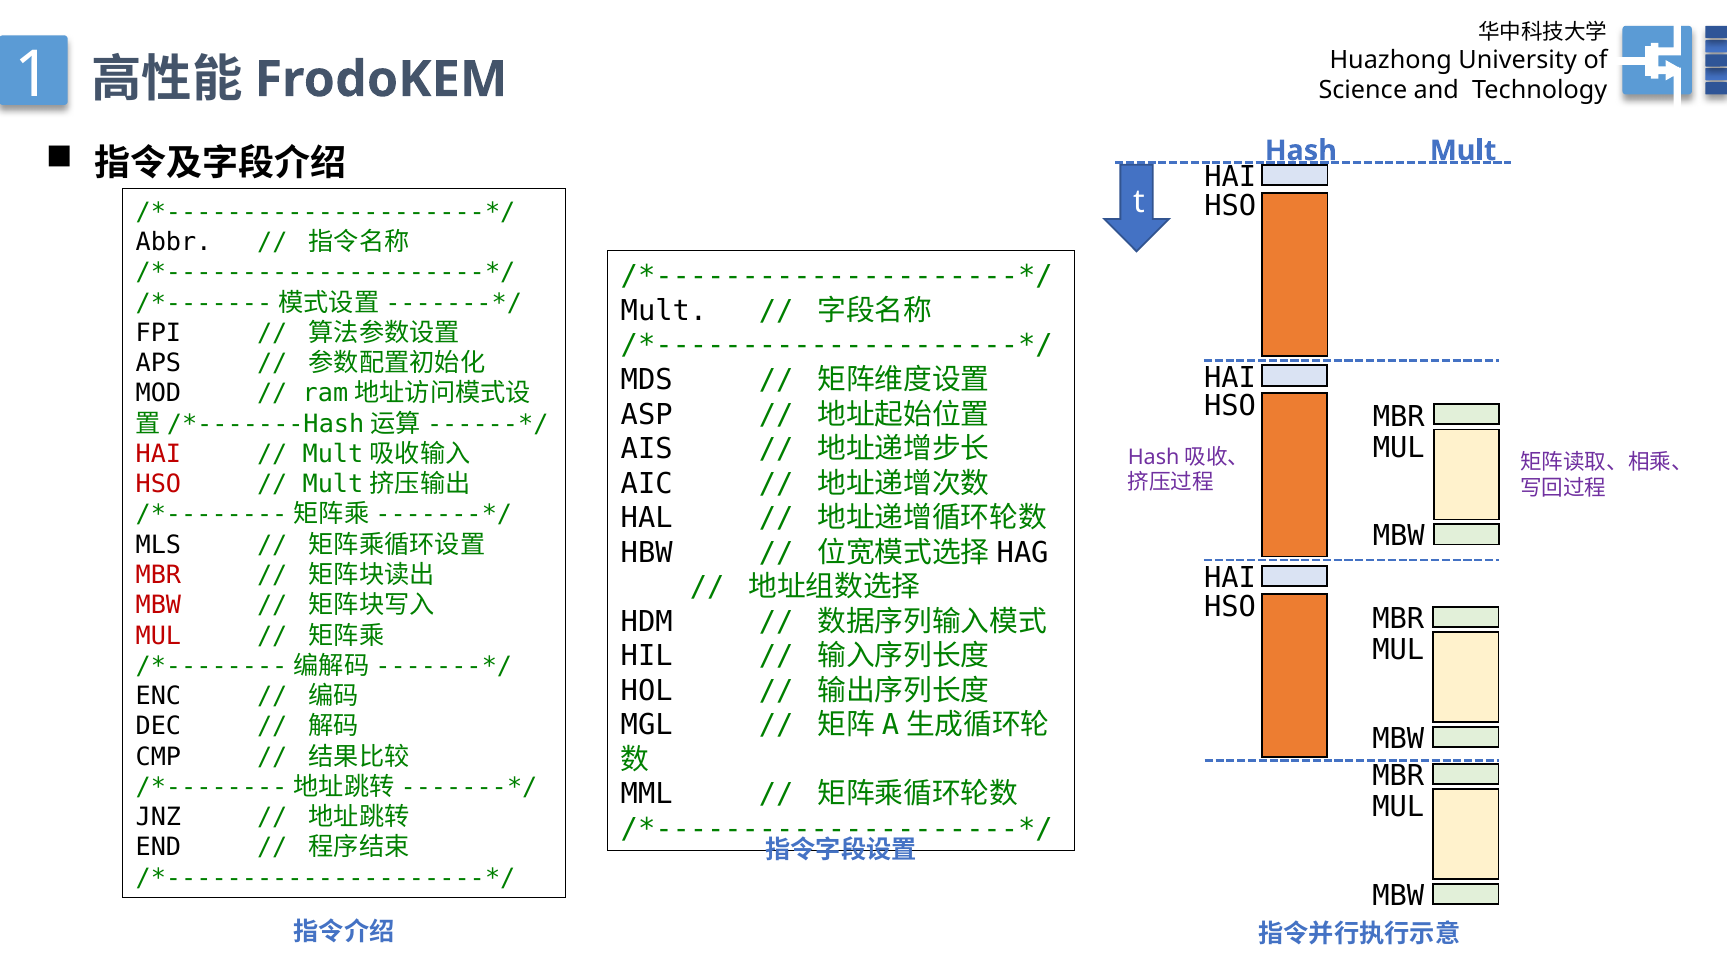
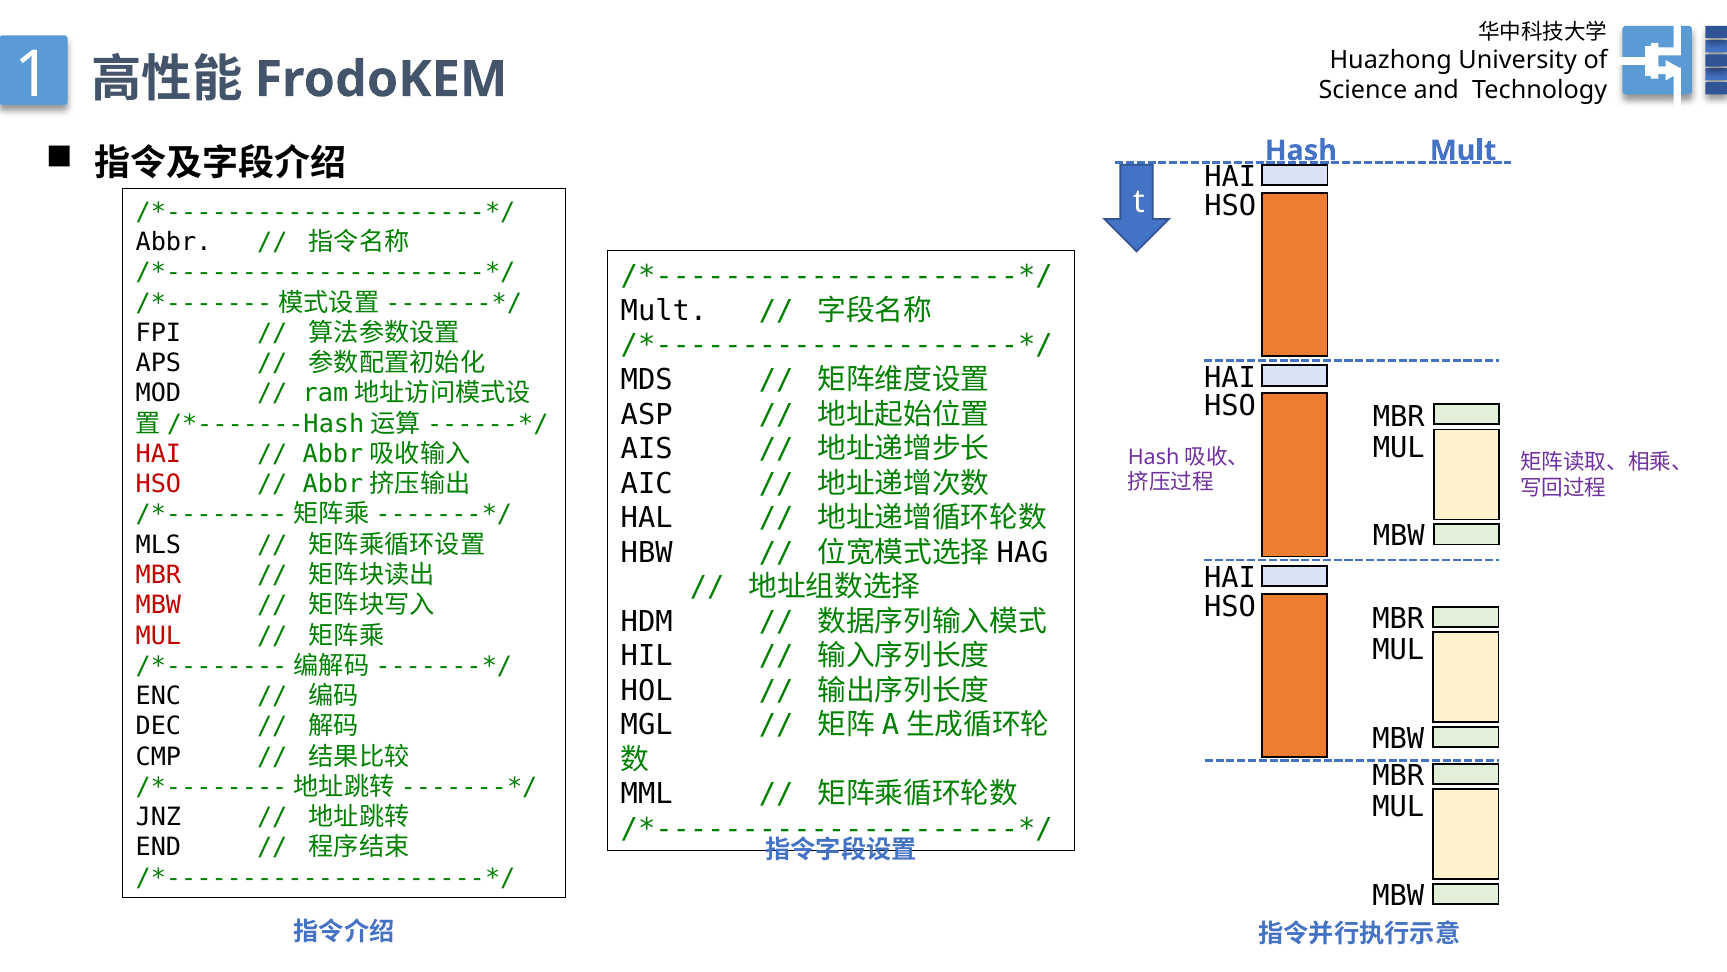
Mult at (333, 454): Mult -> Abbr
Mult at (333, 484): Mult -> Abbr
